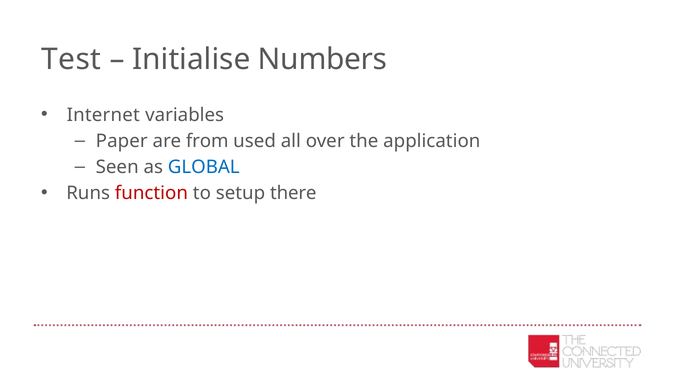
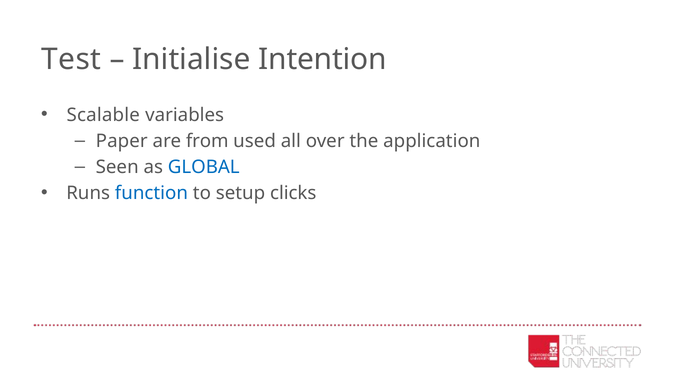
Numbers: Numbers -> Intention
Internet: Internet -> Scalable
function colour: red -> blue
there: there -> clicks
